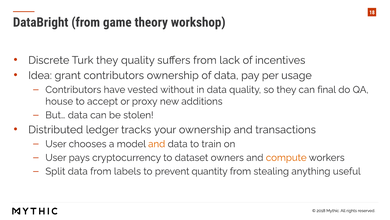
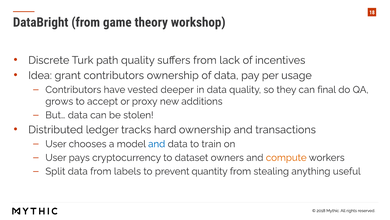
Turk they: they -> path
without: without -> deeper
house: house -> grows
your: your -> hard
and at (157, 144) colour: orange -> blue
